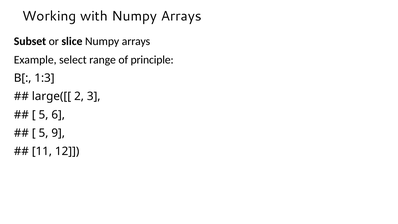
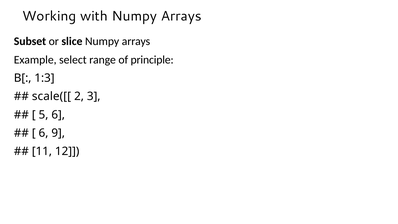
large([[: large([[ -> scale([[
5 at (44, 133): 5 -> 6
